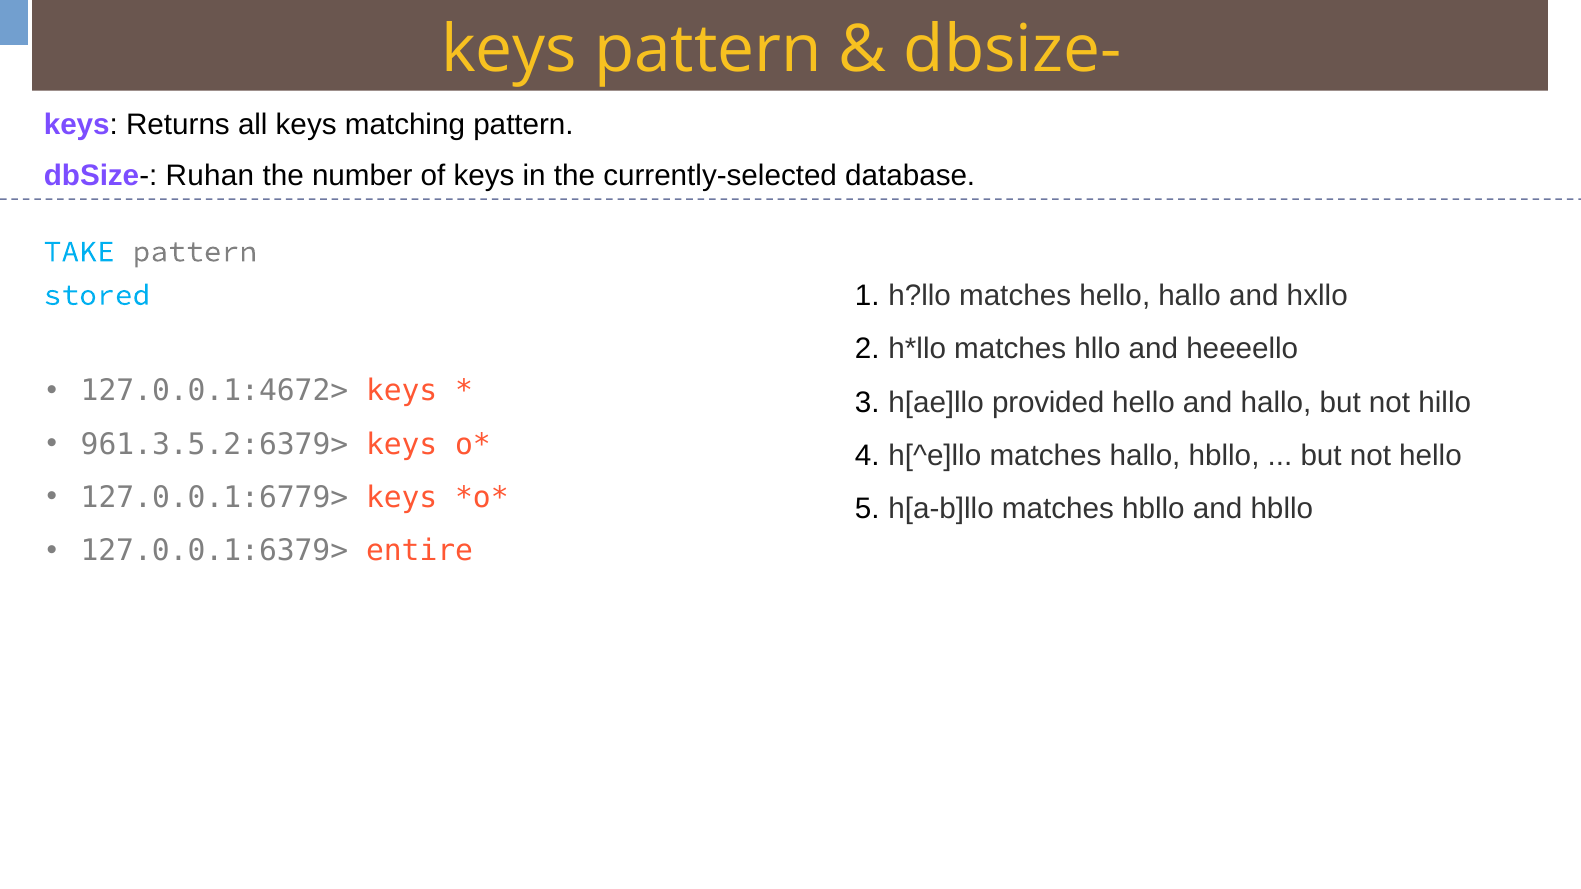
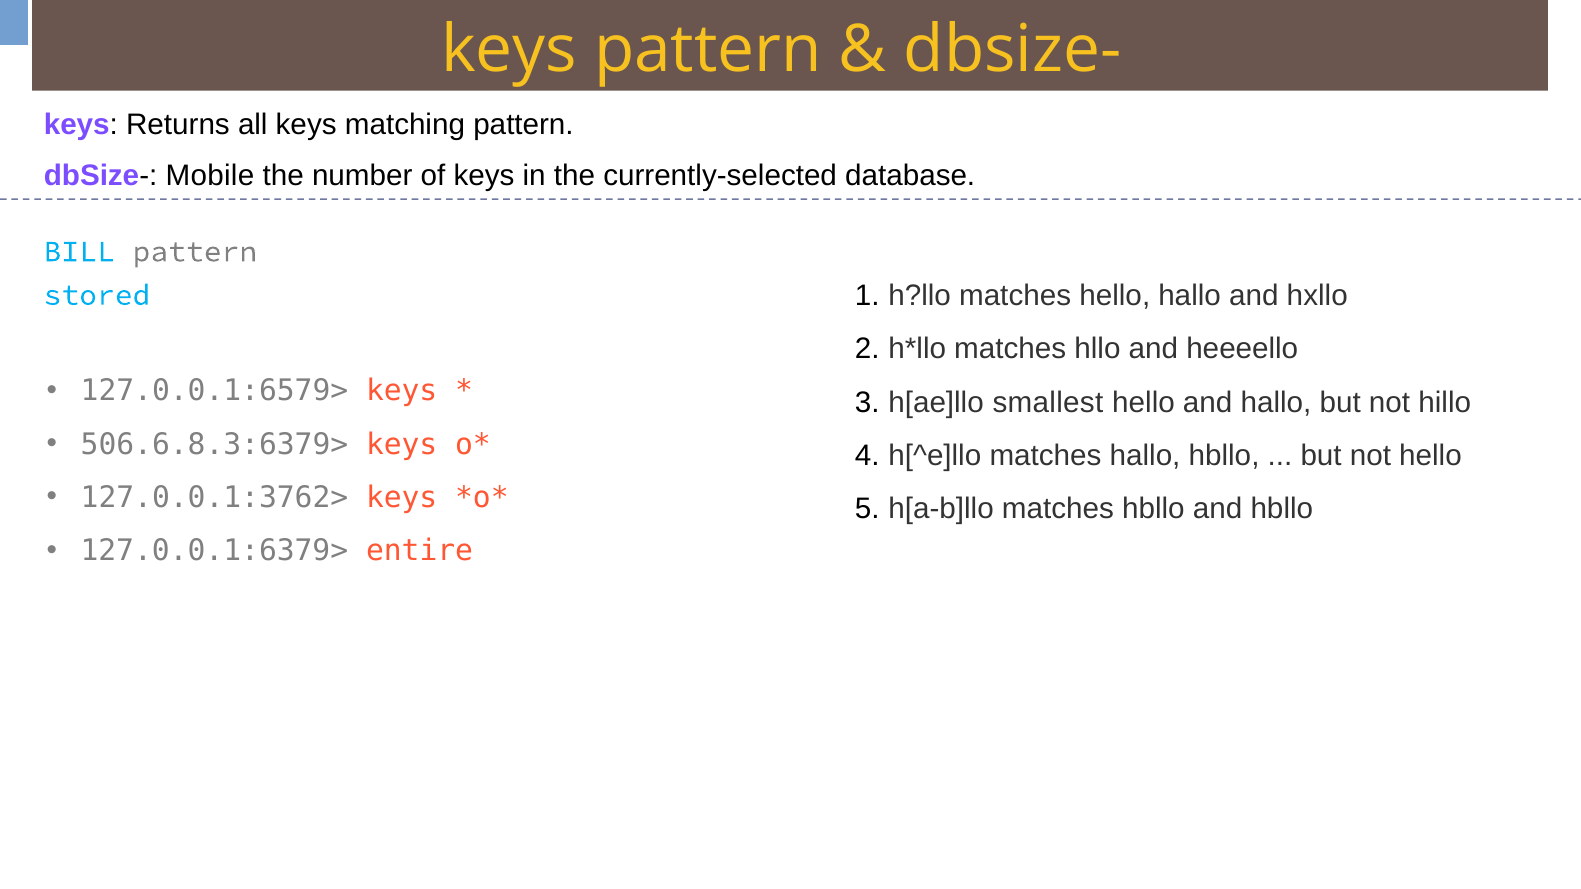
Ruhan: Ruhan -> Mobile
TAKE: TAKE -> BILL
127.0.0.1:4672>: 127.0.0.1:4672> -> 127.0.0.1:6579>
provided: provided -> smallest
961.3.5.2:6379>: 961.3.5.2:6379> -> 506.6.8.3:6379>
127.0.0.1:6779>: 127.0.0.1:6779> -> 127.0.0.1:3762>
